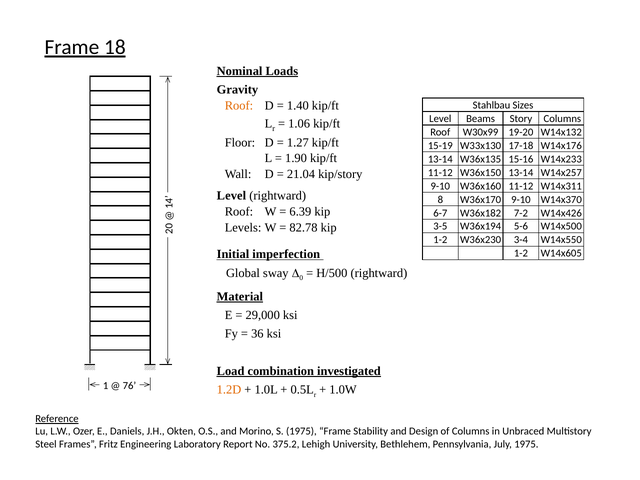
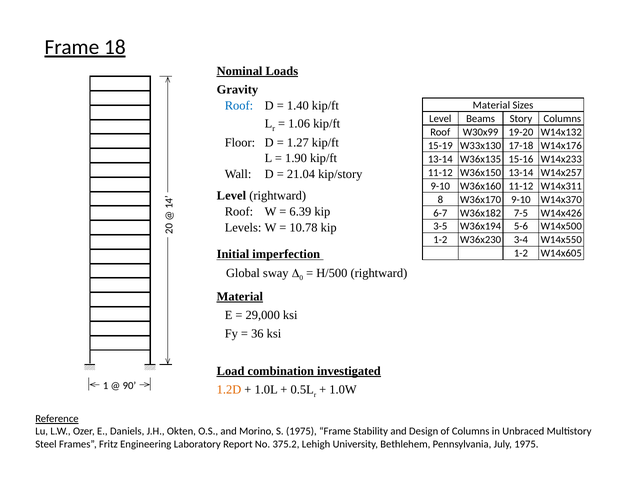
Roof at (239, 106) colour: orange -> blue
Stahlbau at (491, 105): Stahlbau -> Material
7-2: 7-2 -> 7-5
82.78: 82.78 -> 10.78
76: 76 -> 90
